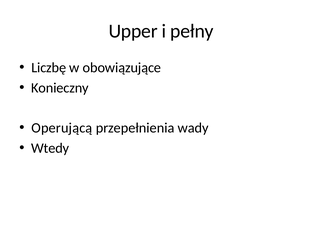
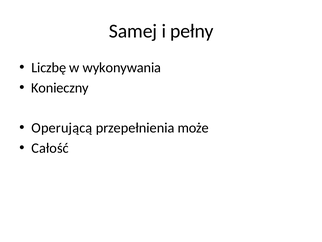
Upper: Upper -> Samej
obowiązujące: obowiązujące -> wykonywania
wady: wady -> może
Wtedy: Wtedy -> Całość
